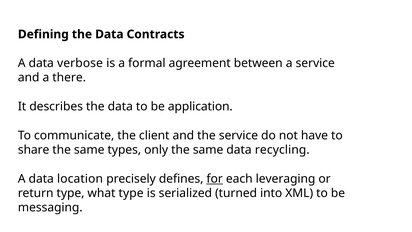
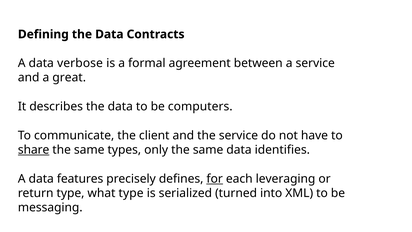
there: there -> great
application: application -> computers
share underline: none -> present
recycling: recycling -> identifies
location: location -> features
